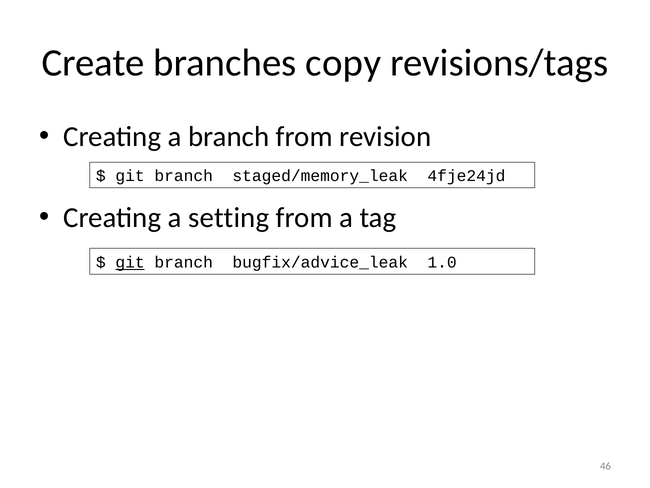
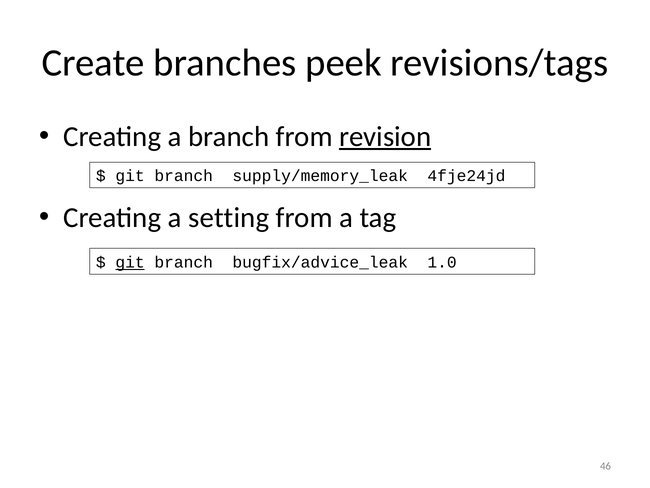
copy: copy -> peek
revision underline: none -> present
staged/memory_leak: staged/memory_leak -> supply/memory_leak
